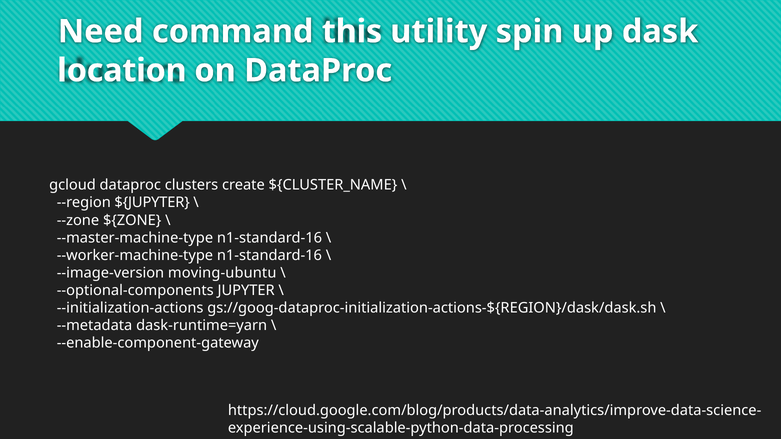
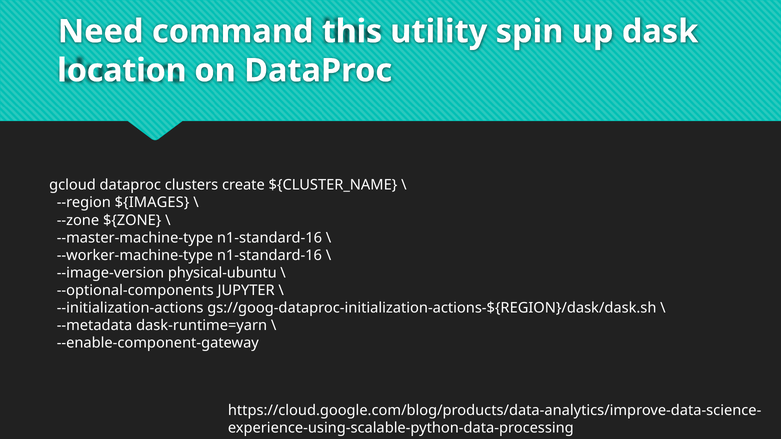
${JUPYTER: ${JUPYTER -> ${IMAGES
moving-ubuntu: moving-ubuntu -> physical-ubuntu
